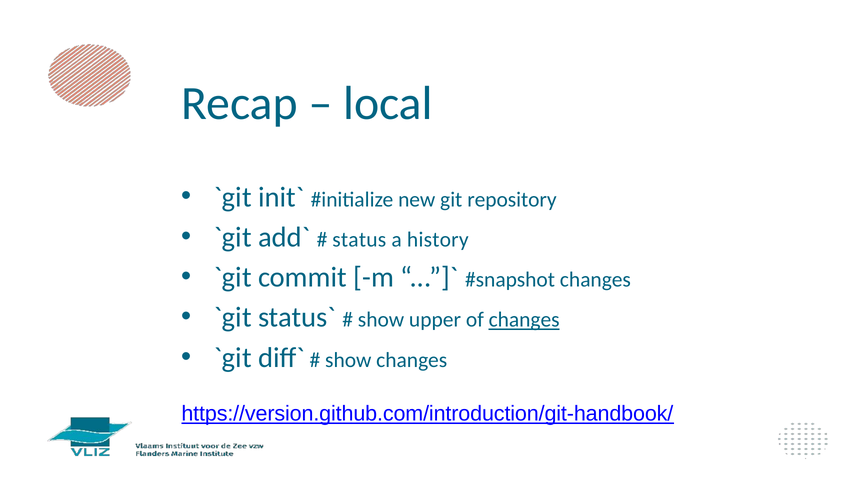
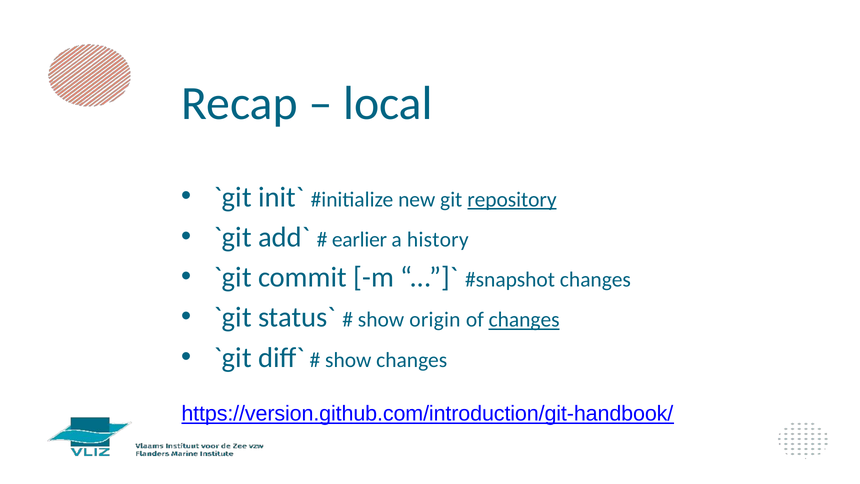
repository underline: none -> present
status: status -> earlier
upper: upper -> origin
